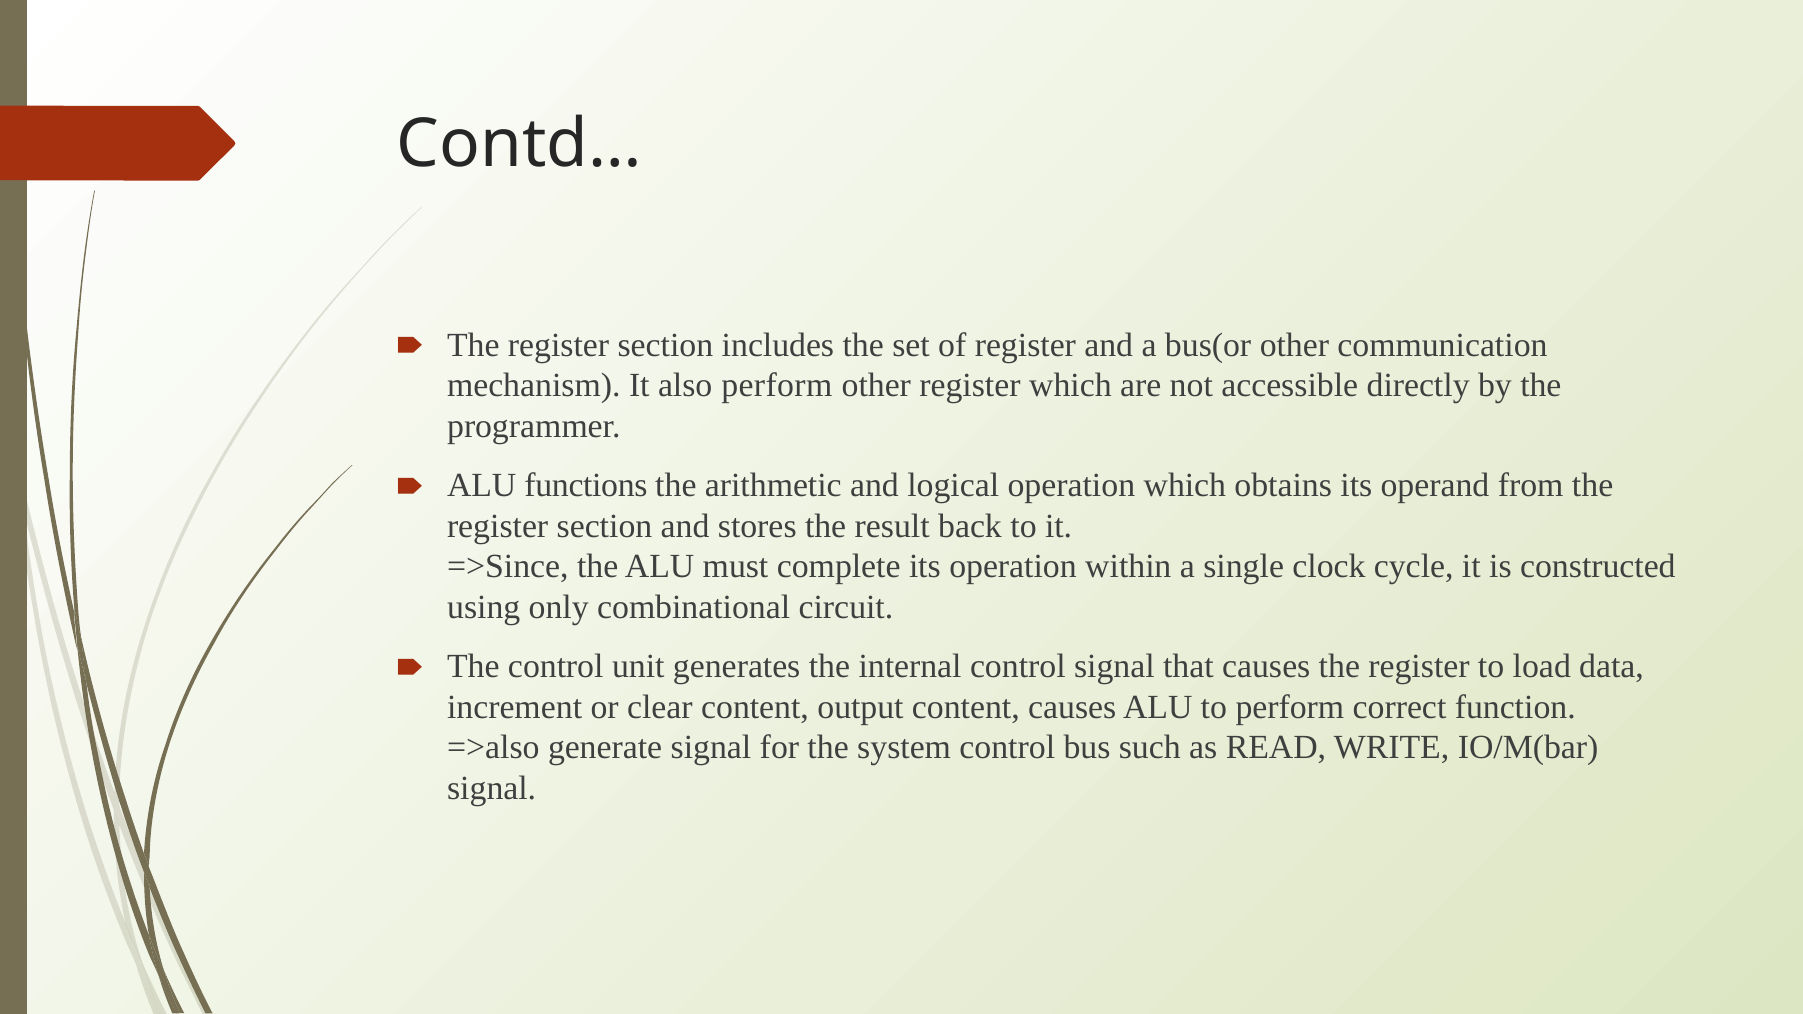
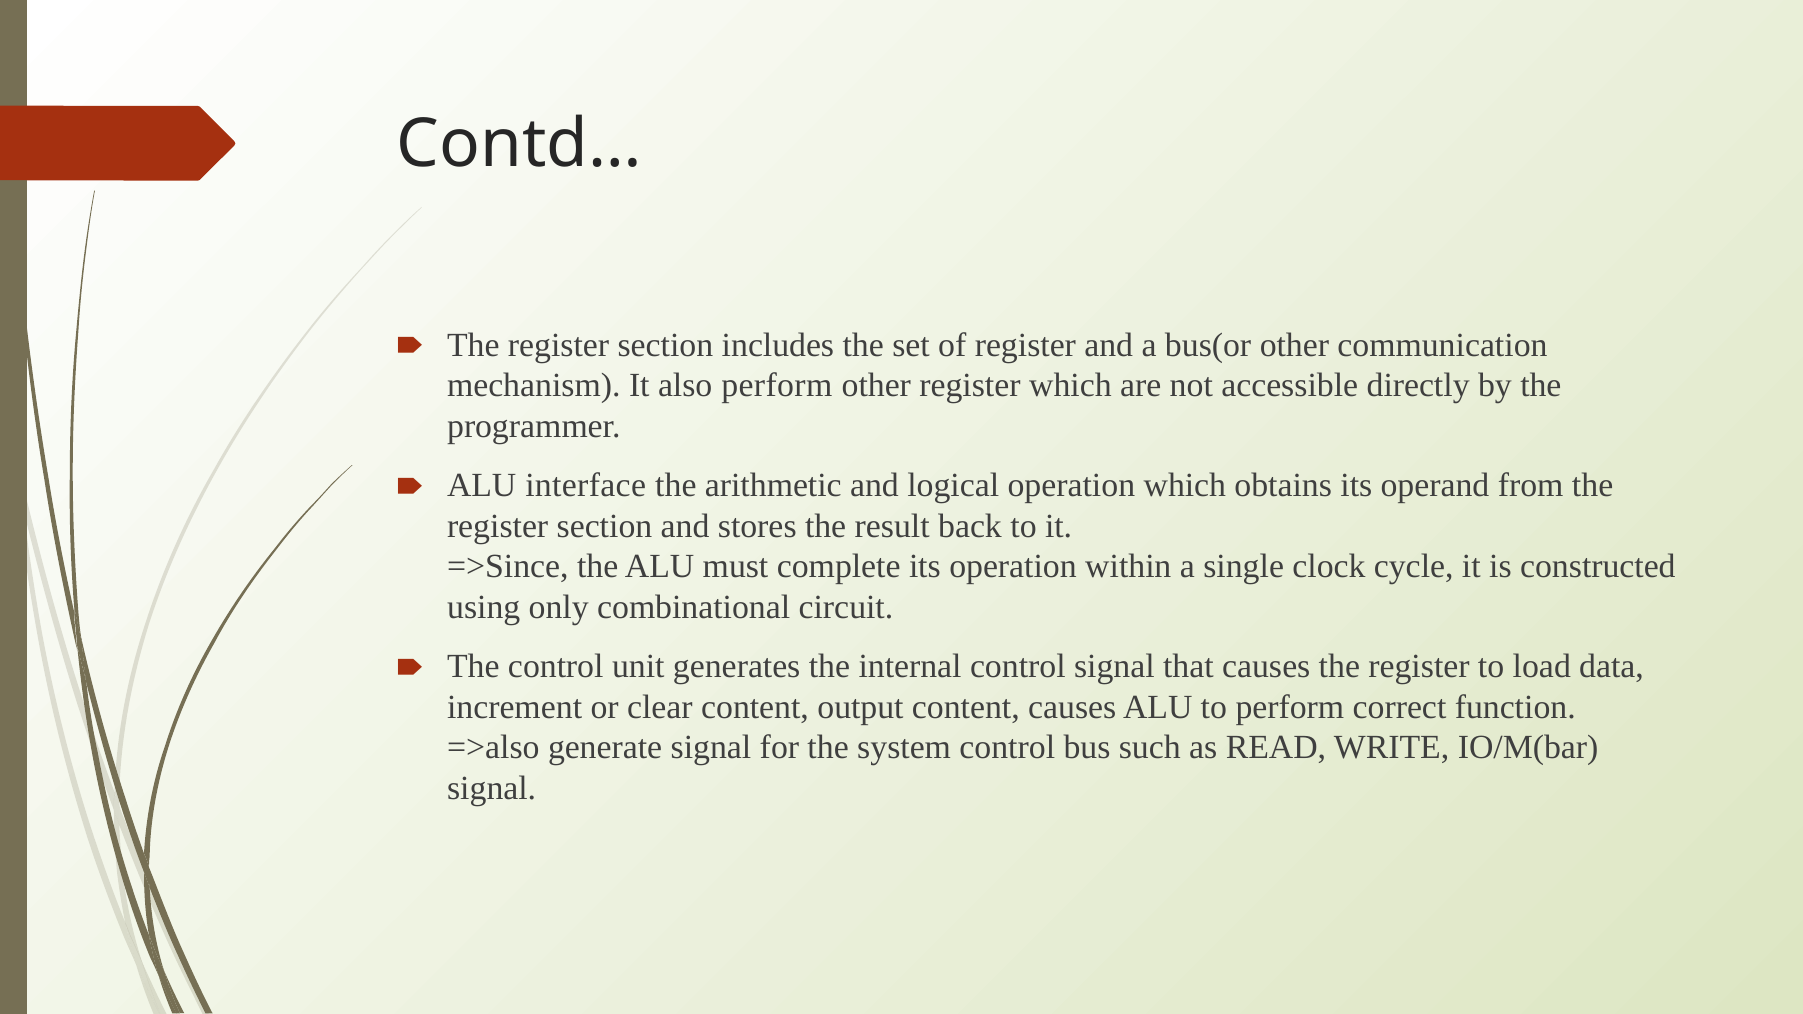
functions: functions -> interface
